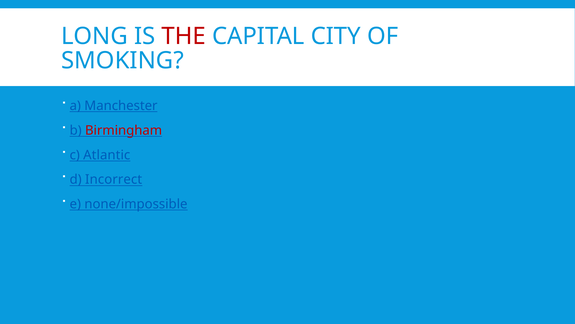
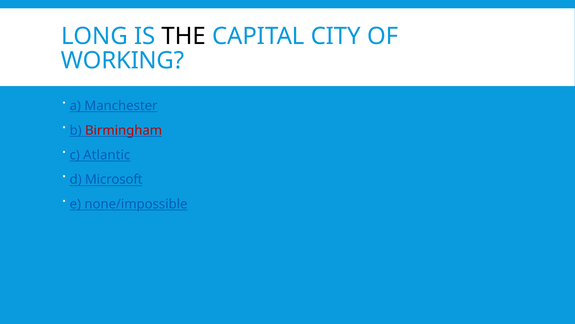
THE colour: red -> black
SMOKING: SMOKING -> WORKING
Incorrect: Incorrect -> Microsoft
